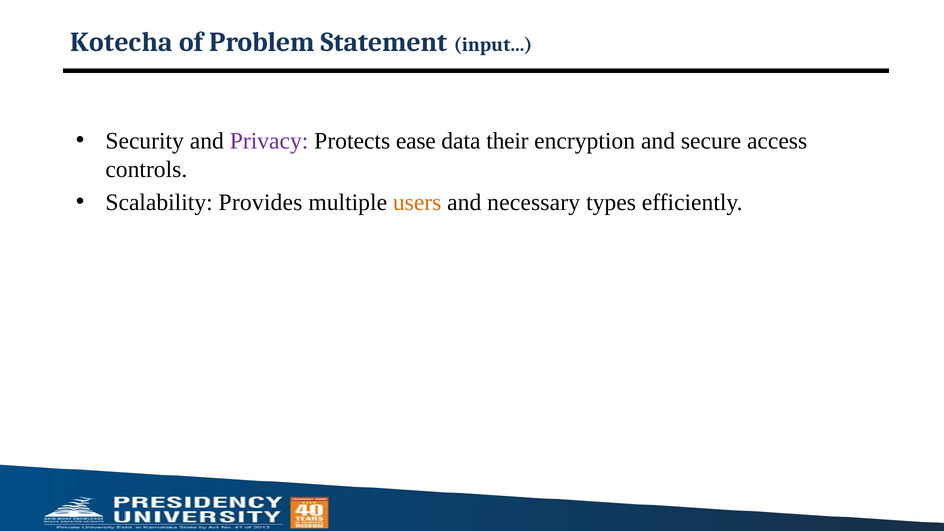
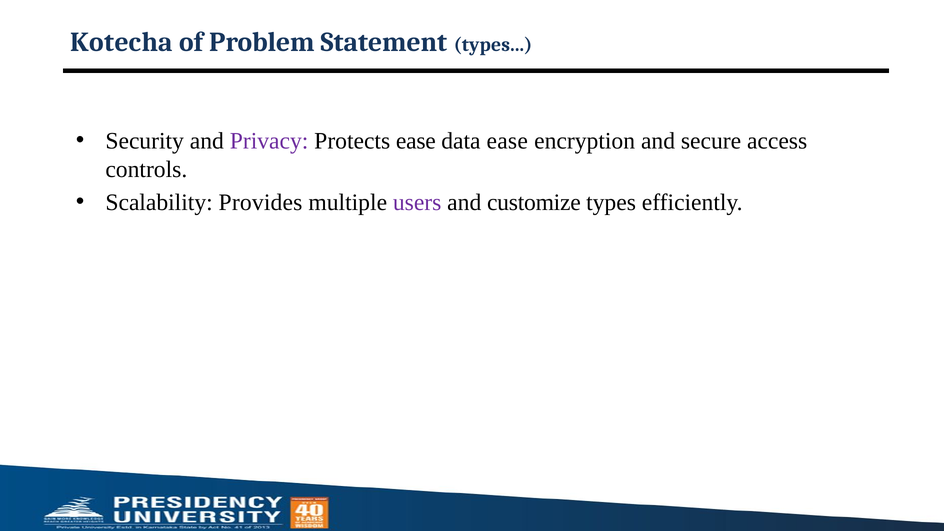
Statement input: input -> types
data their: their -> ease
users colour: orange -> purple
necessary: necessary -> customize
